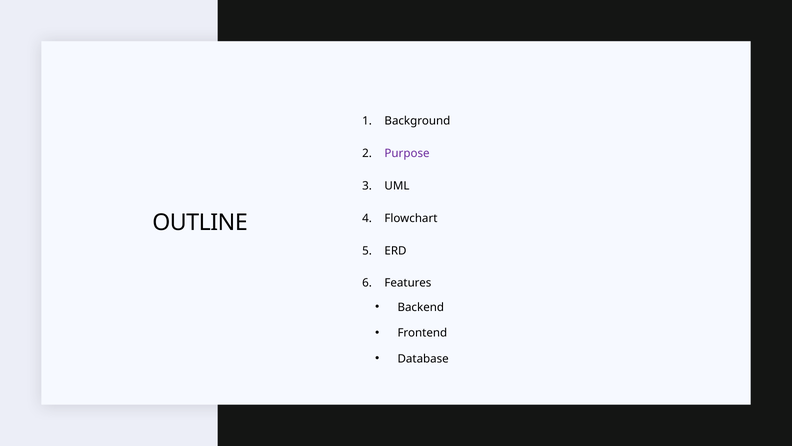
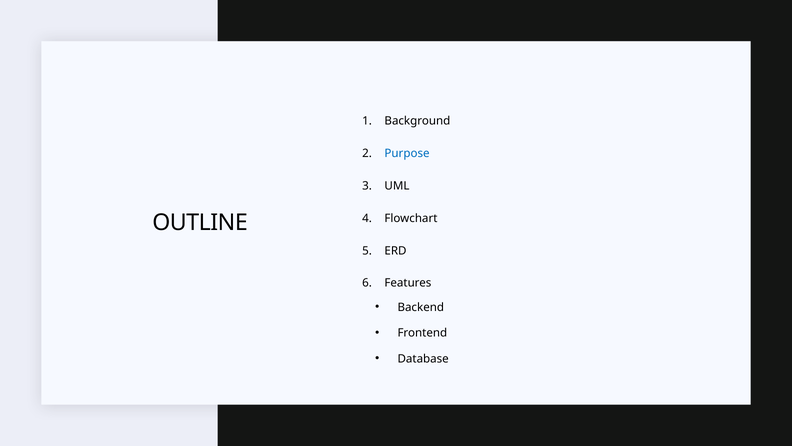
Purpose colour: purple -> blue
